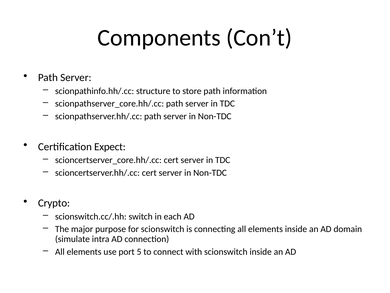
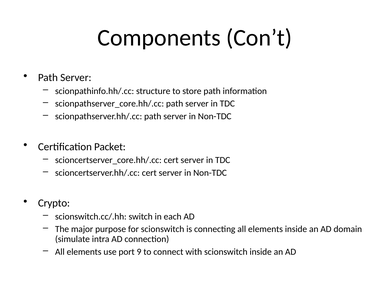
Expect: Expect -> Packet
5: 5 -> 9
